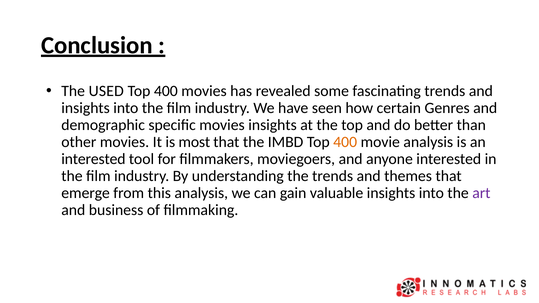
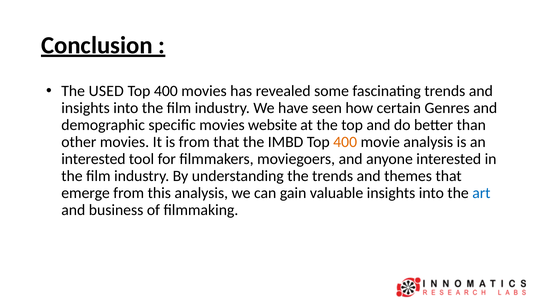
movies insights: insights -> website
is most: most -> from
art colour: purple -> blue
